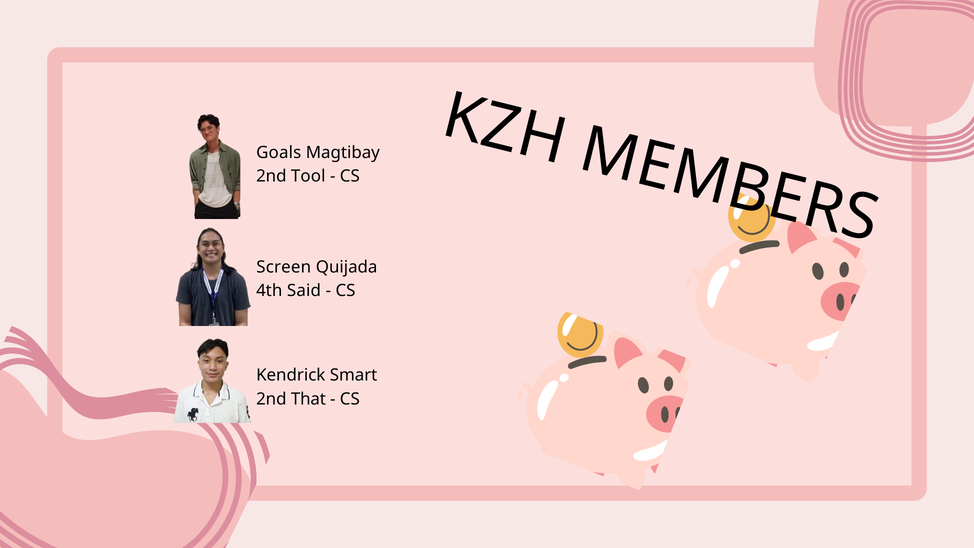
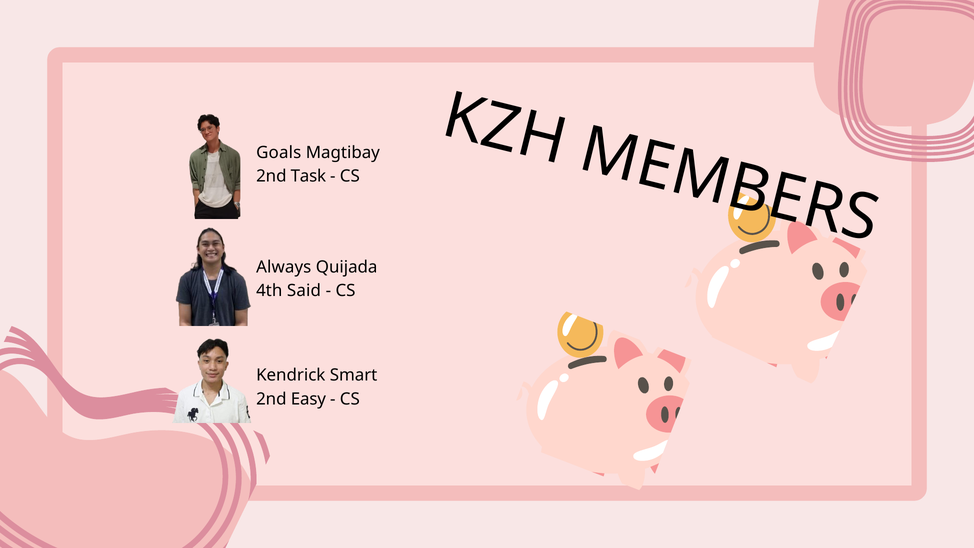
Tool: Tool -> Task
Screen: Screen -> Always
That: That -> Easy
